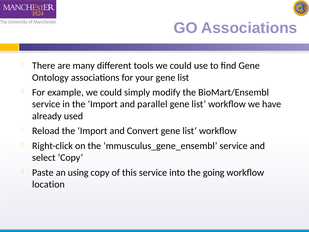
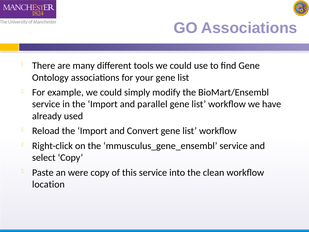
using: using -> were
going: going -> clean
